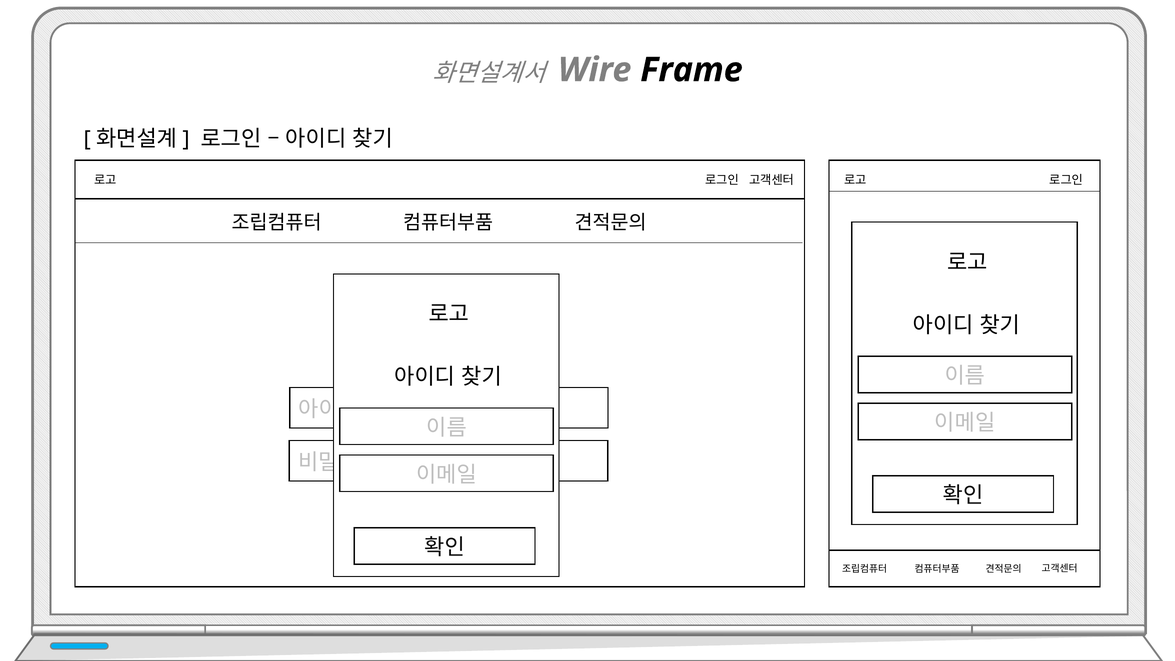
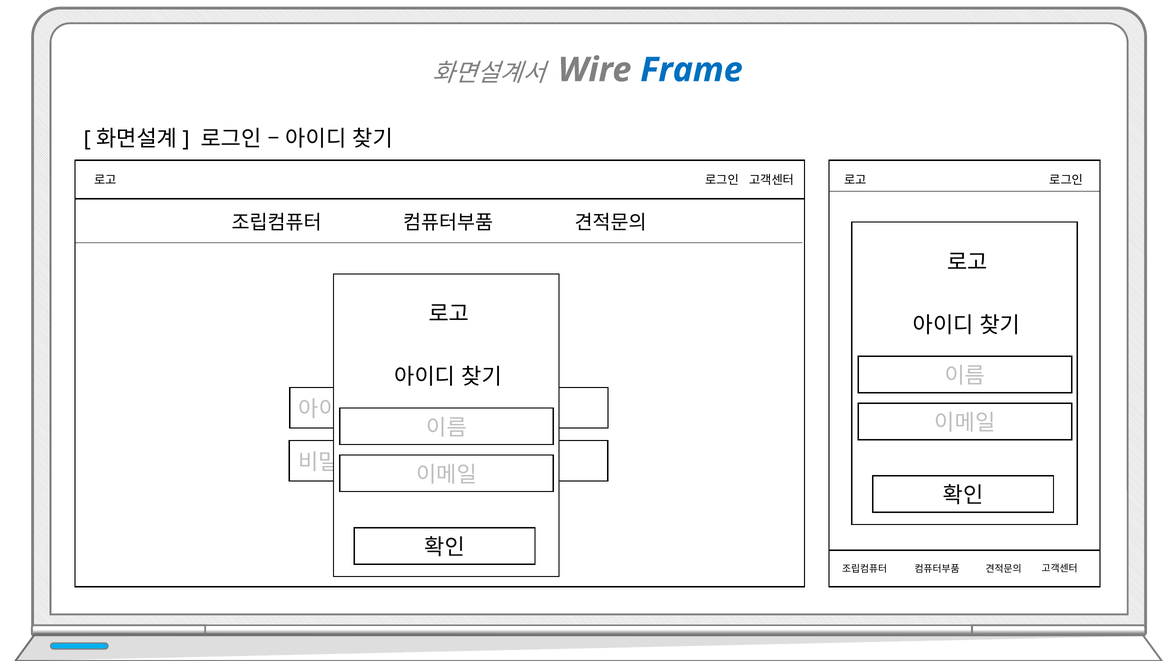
Frame colour: black -> blue
